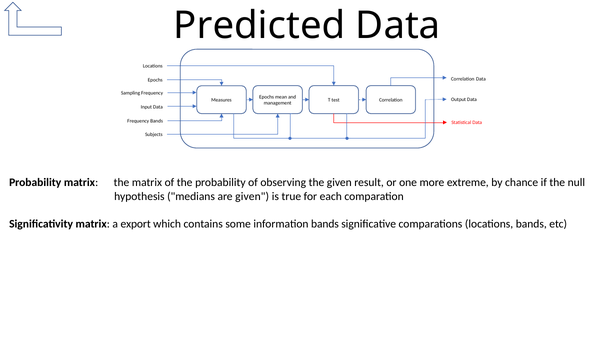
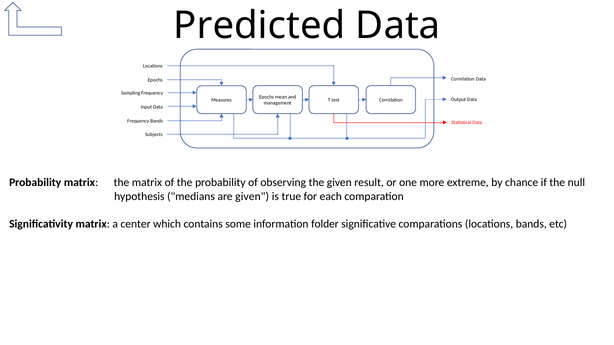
export: export -> center
information bands: bands -> folder
